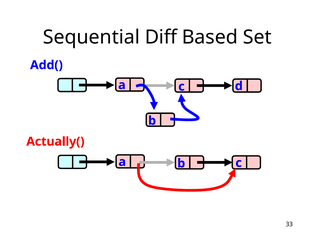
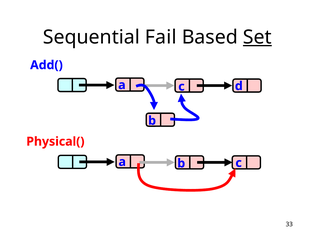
Diff: Diff -> Fail
Set underline: none -> present
Actually(: Actually( -> Physical(
